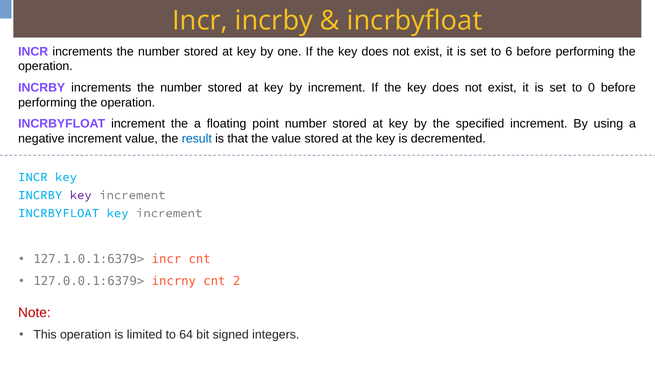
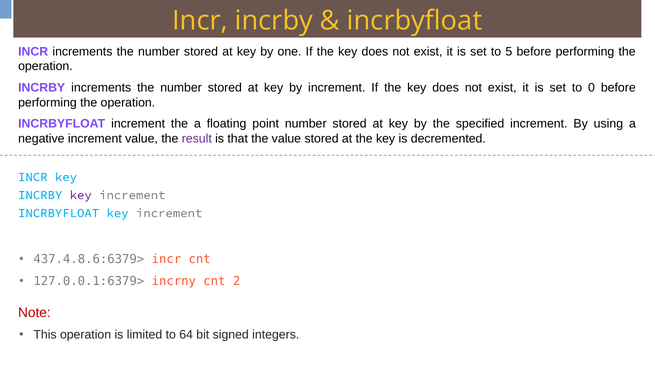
6: 6 -> 5
result colour: blue -> purple
127.1.0.1:6379>: 127.1.0.1:6379> -> 437.4.8.6:6379>
